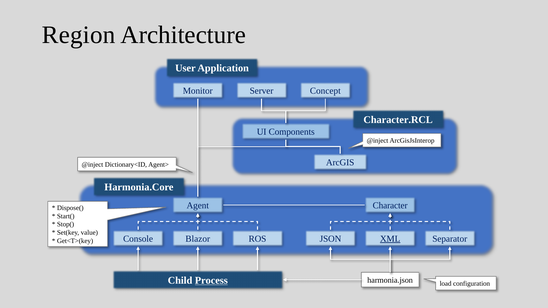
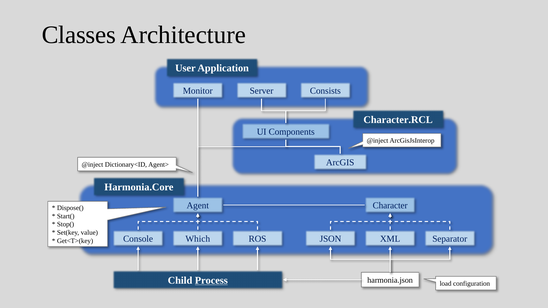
Region: Region -> Classes
Concept: Concept -> Consists
XML underline: present -> none
Blazor: Blazor -> Which
